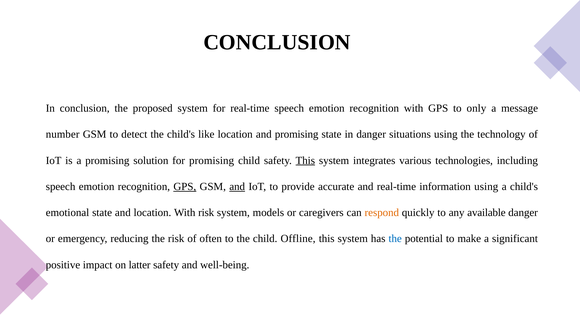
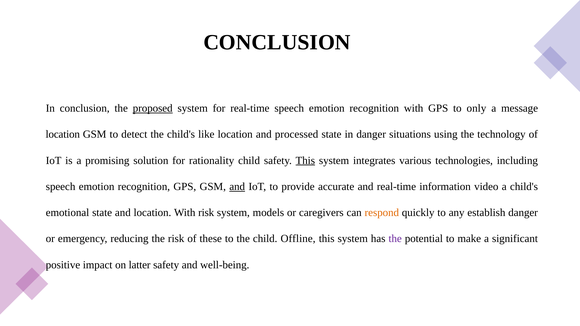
proposed underline: none -> present
number at (63, 134): number -> location
and promising: promising -> processed
for promising: promising -> rationality
GPS at (185, 187) underline: present -> none
information using: using -> video
available: available -> establish
often: often -> these
the at (395, 239) colour: blue -> purple
